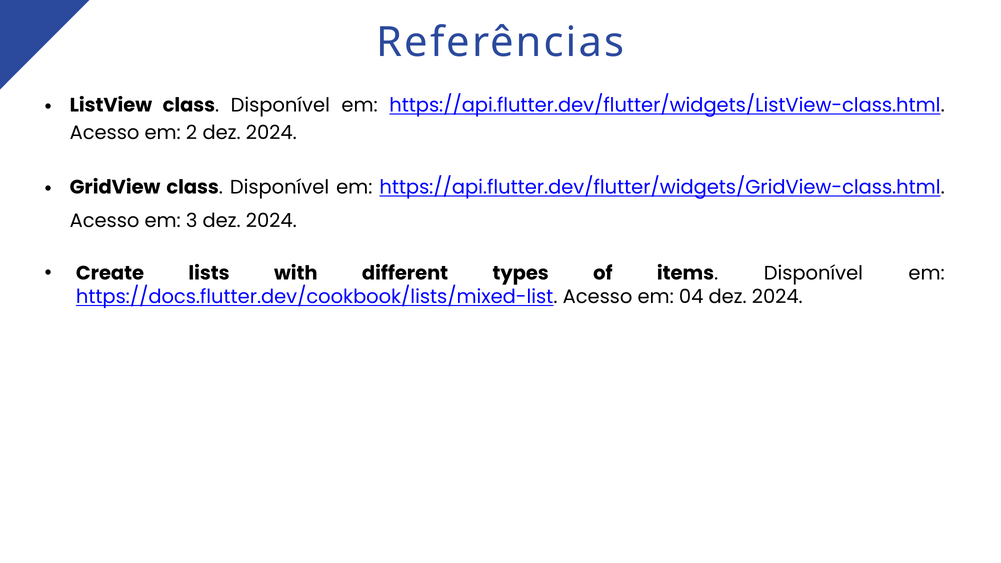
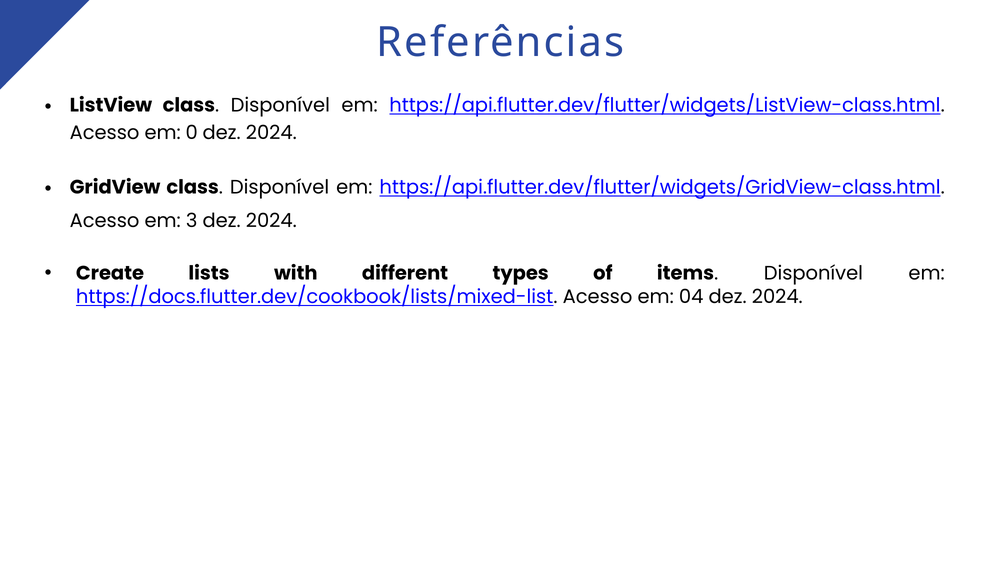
2: 2 -> 0
